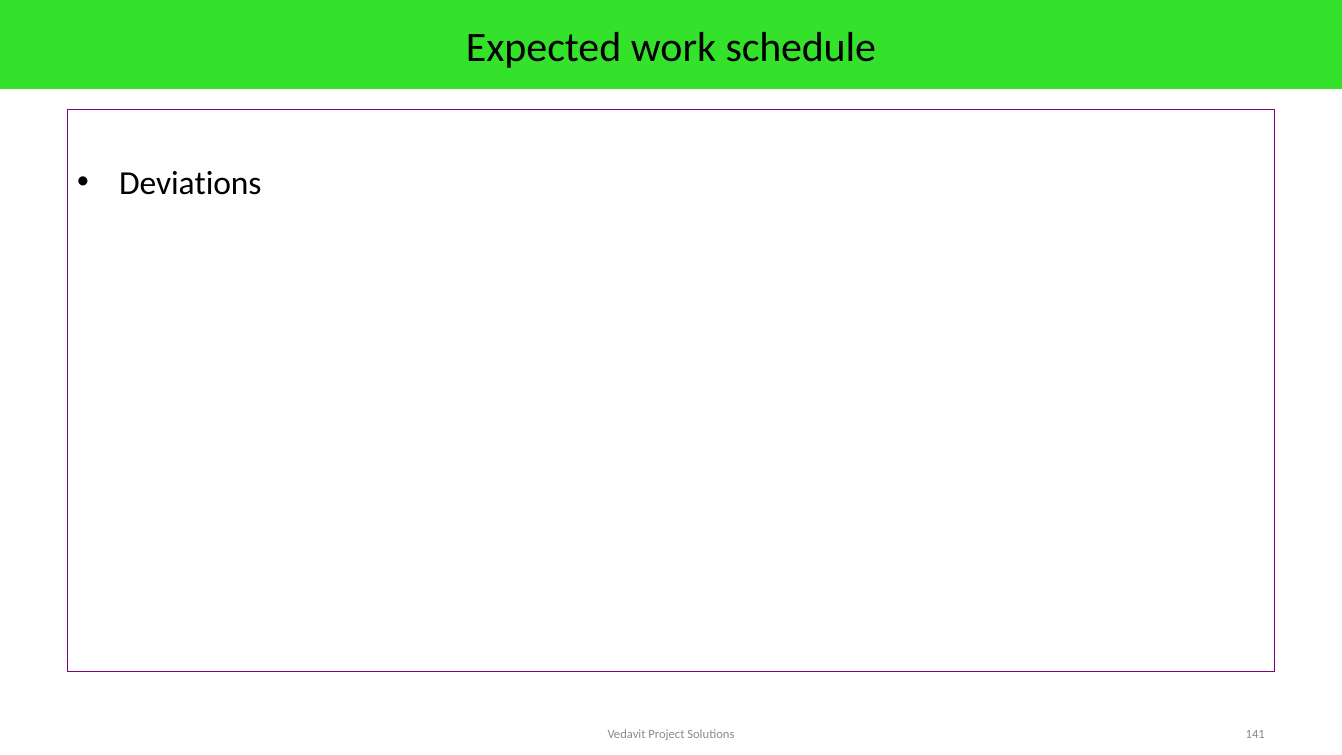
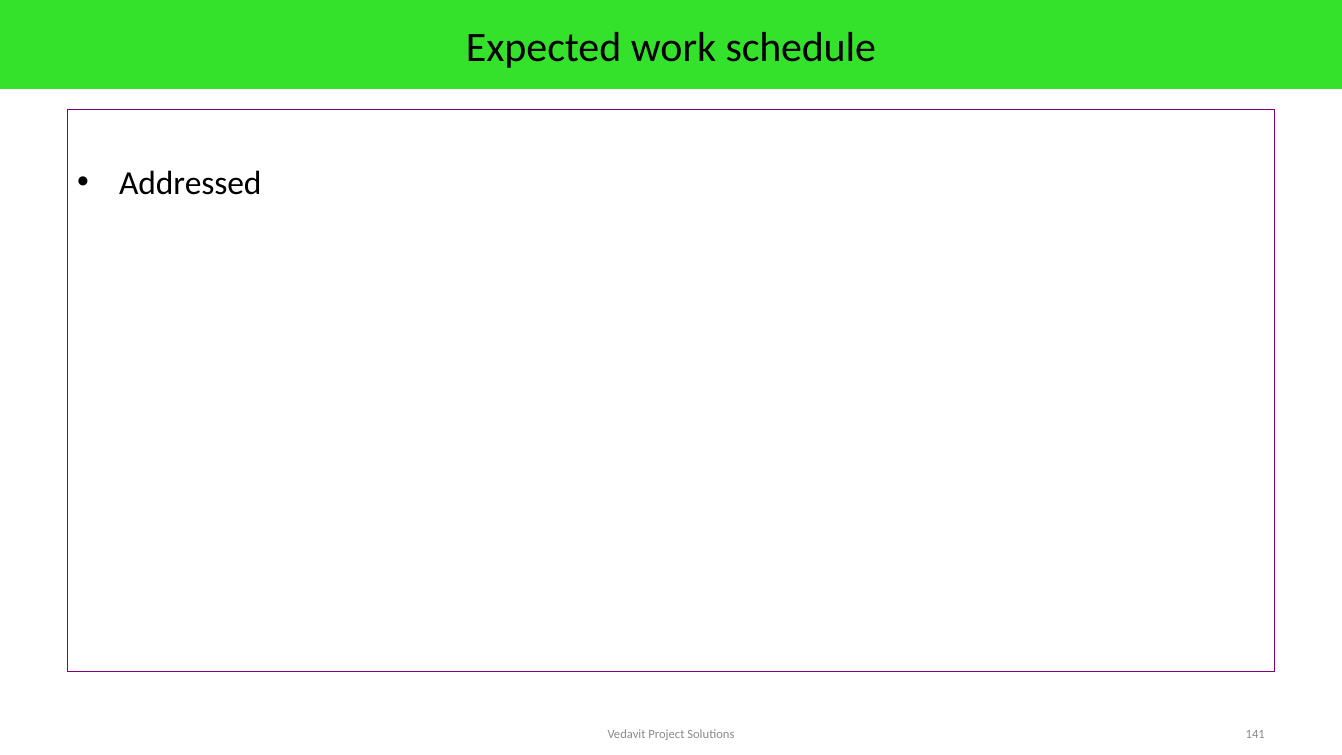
Deviations: Deviations -> Addressed
